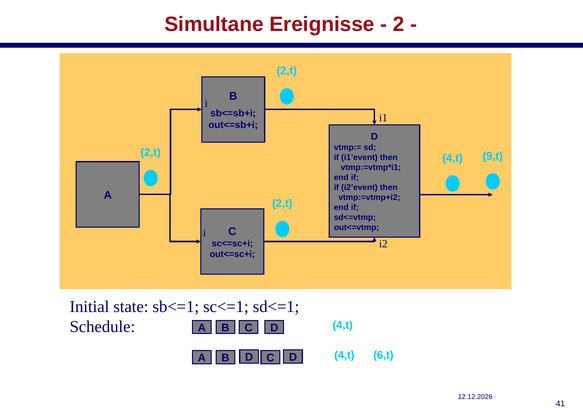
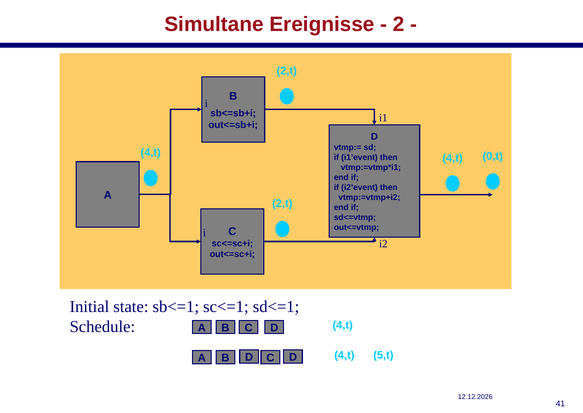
2,t at (151, 152): 2,t -> 4,t
9,t: 9,t -> 0,t
6,t: 6,t -> 5,t
